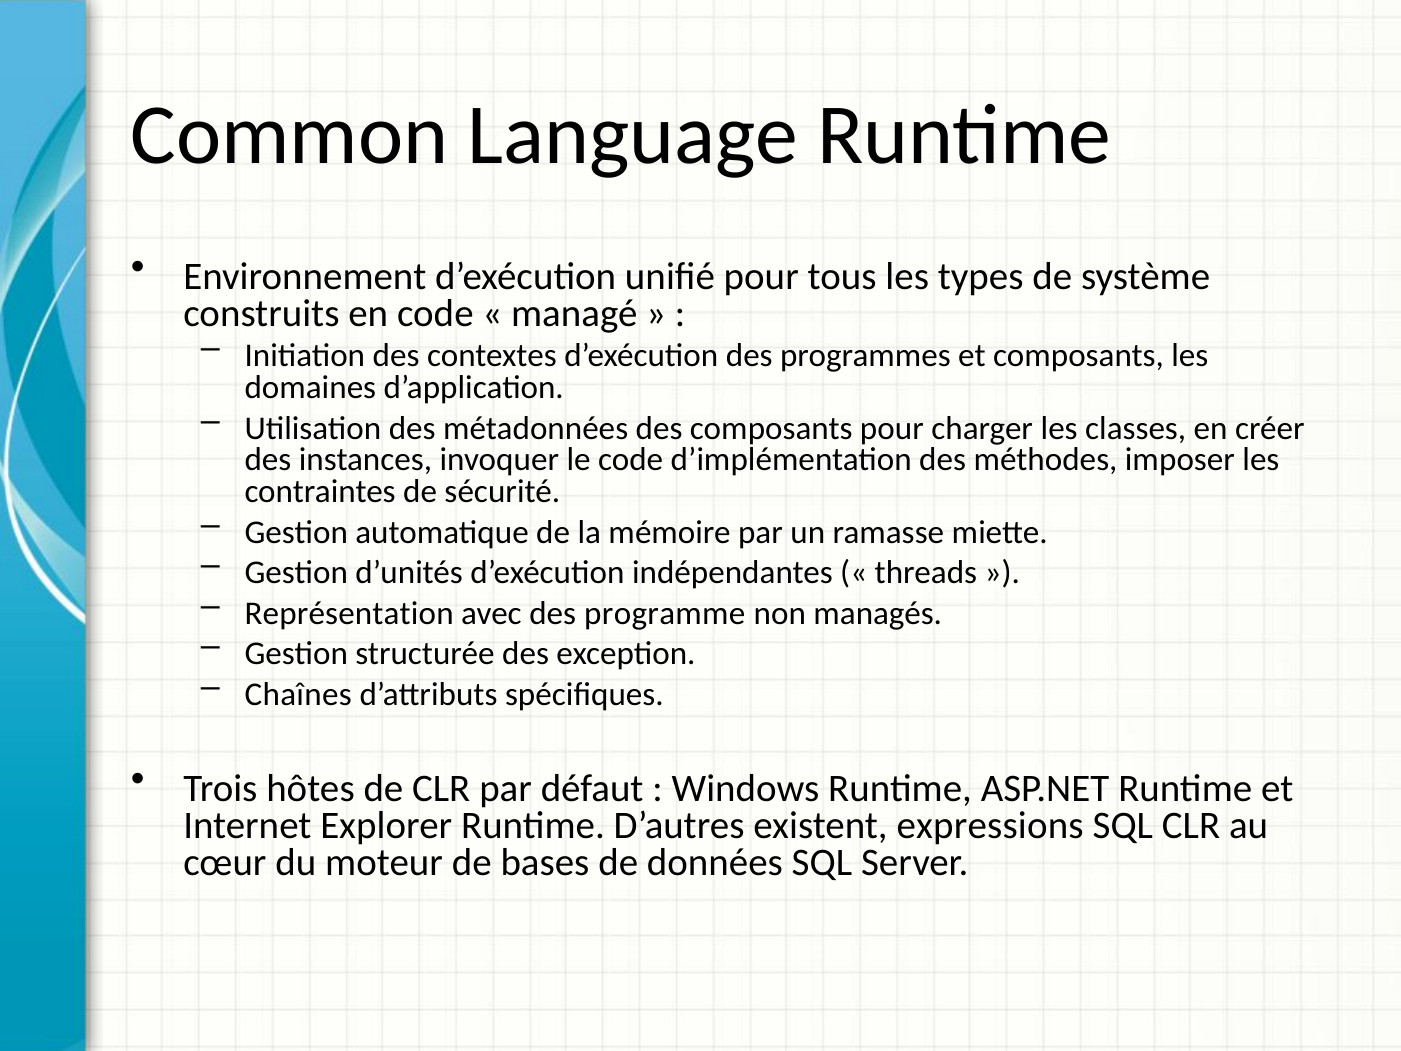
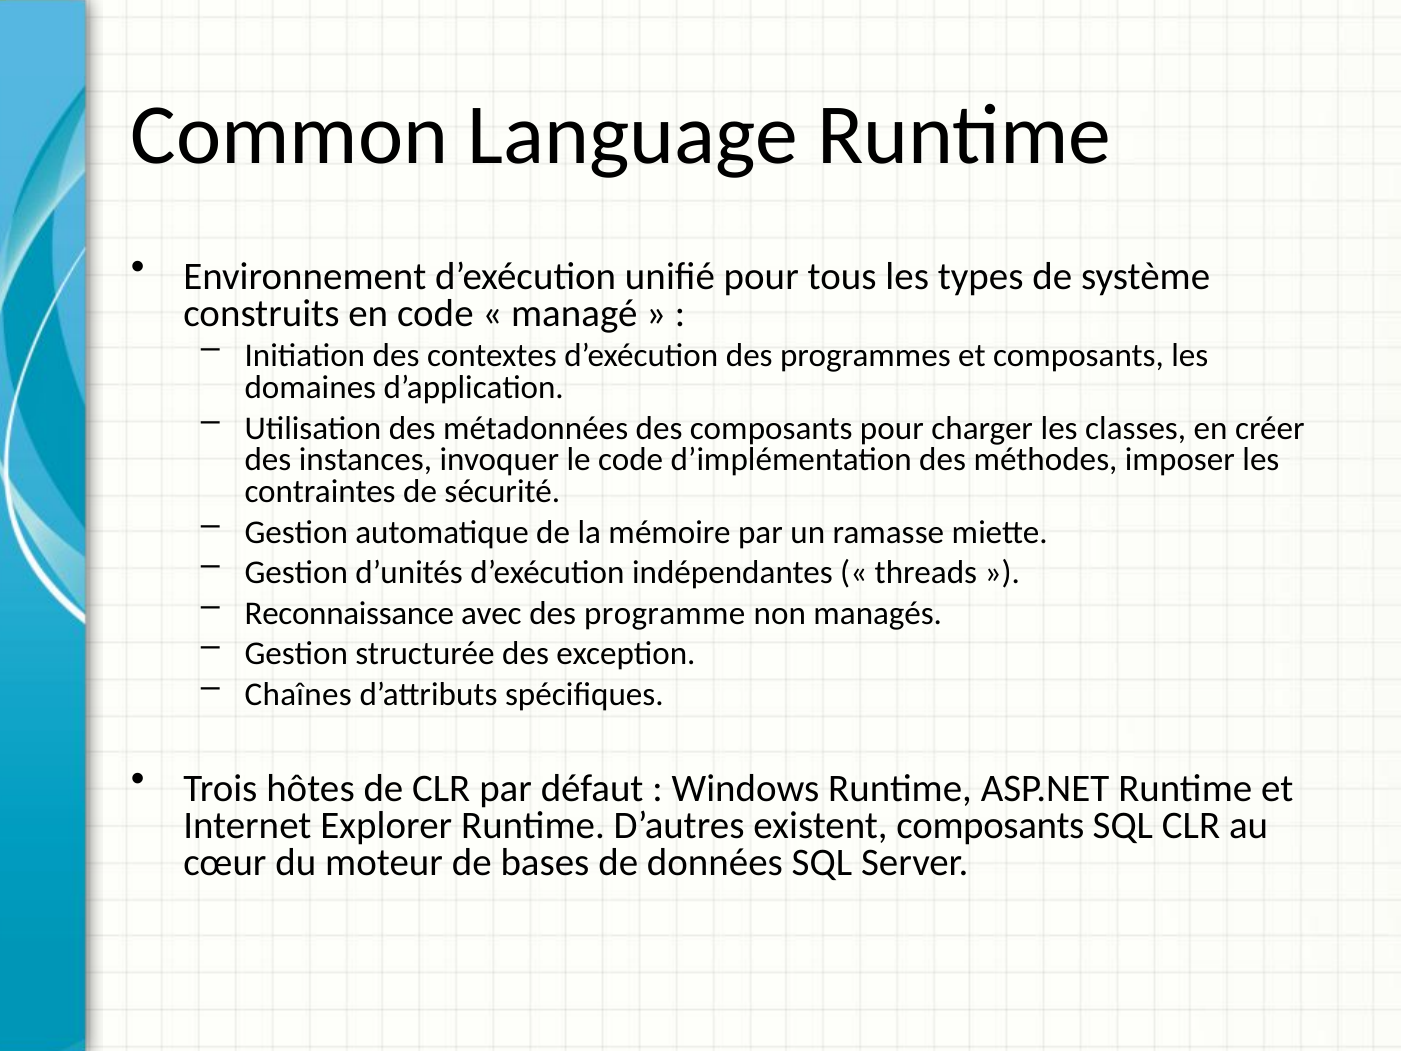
Représentation: Représentation -> Reconnaissance
existent expressions: expressions -> composants
